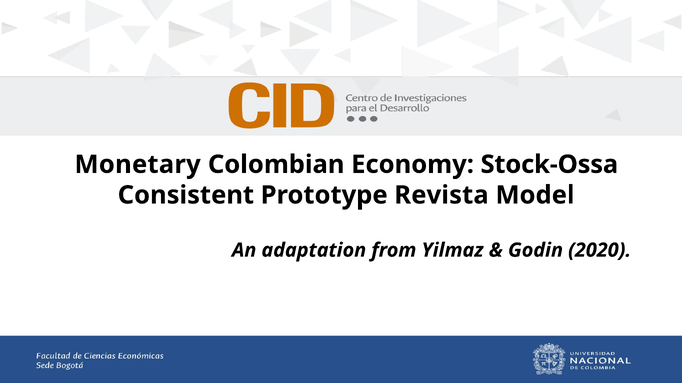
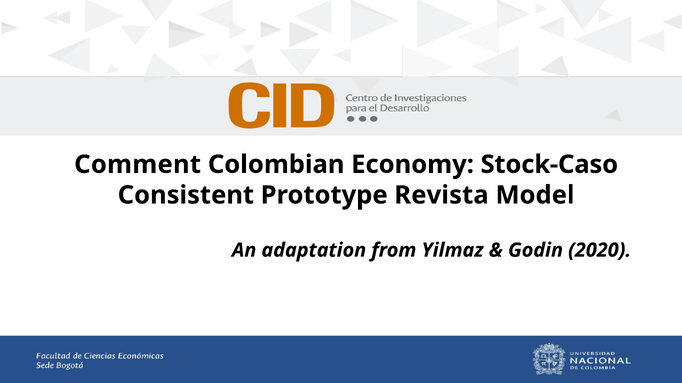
Monetary: Monetary -> Comment
Stock-Ossa: Stock-Ossa -> Stock-Caso
